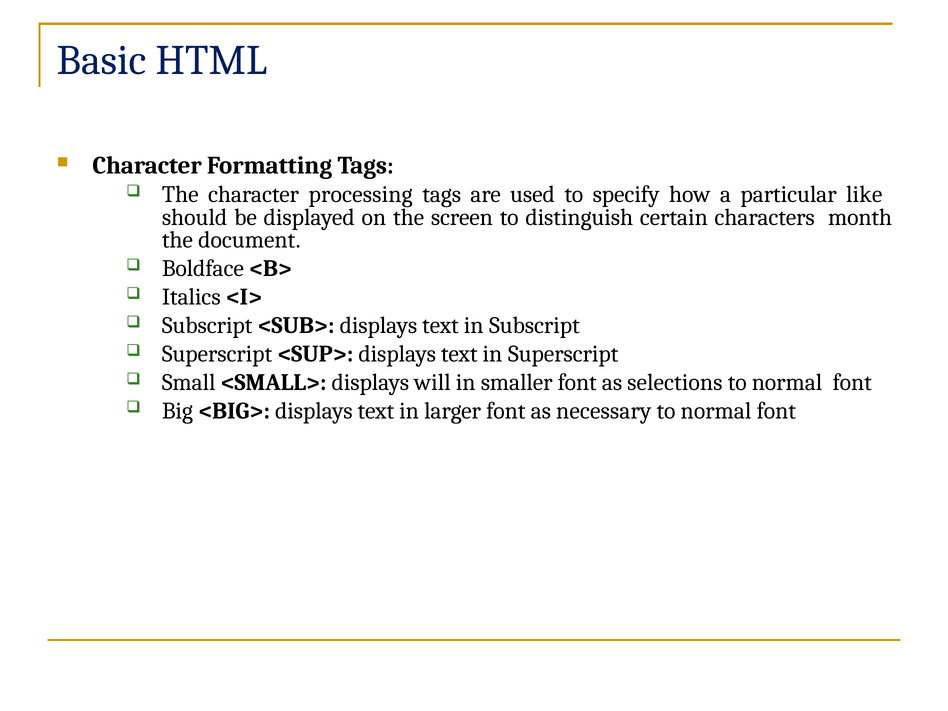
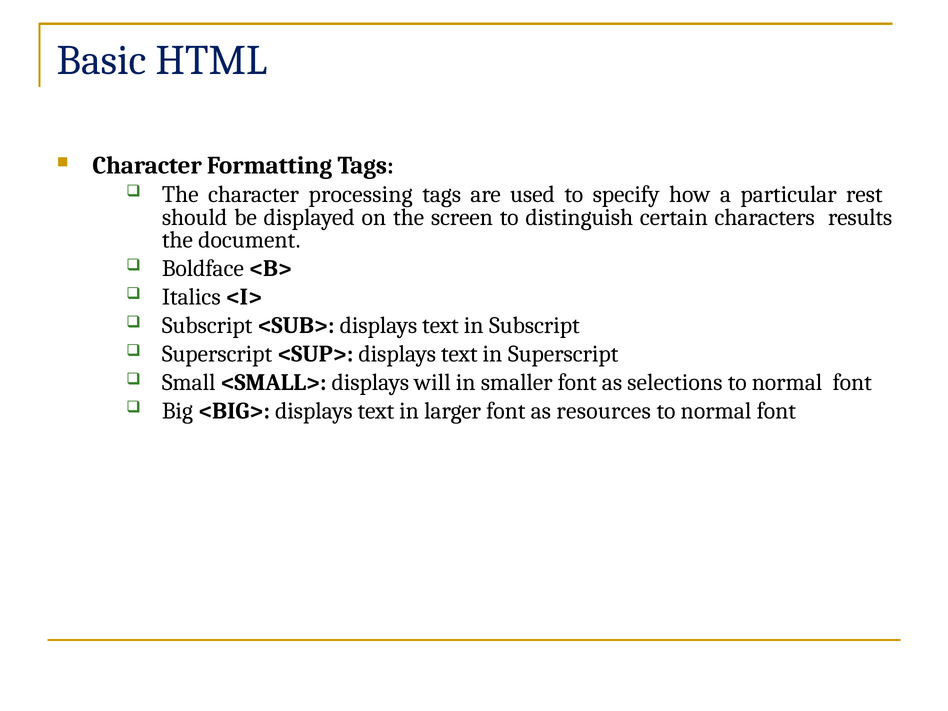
like: like -> rest
month: month -> results
necessary: necessary -> resources
